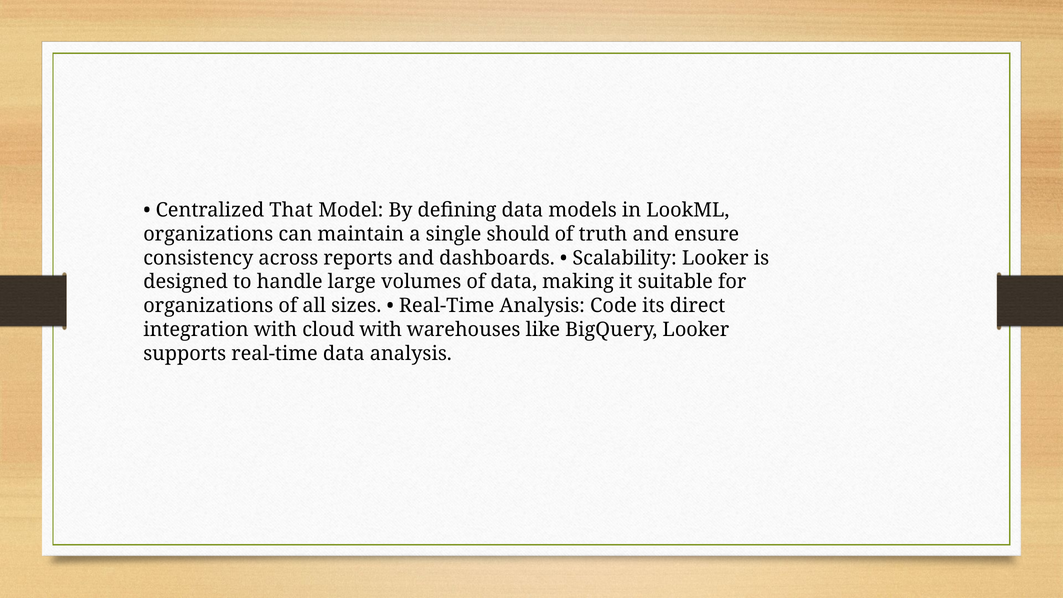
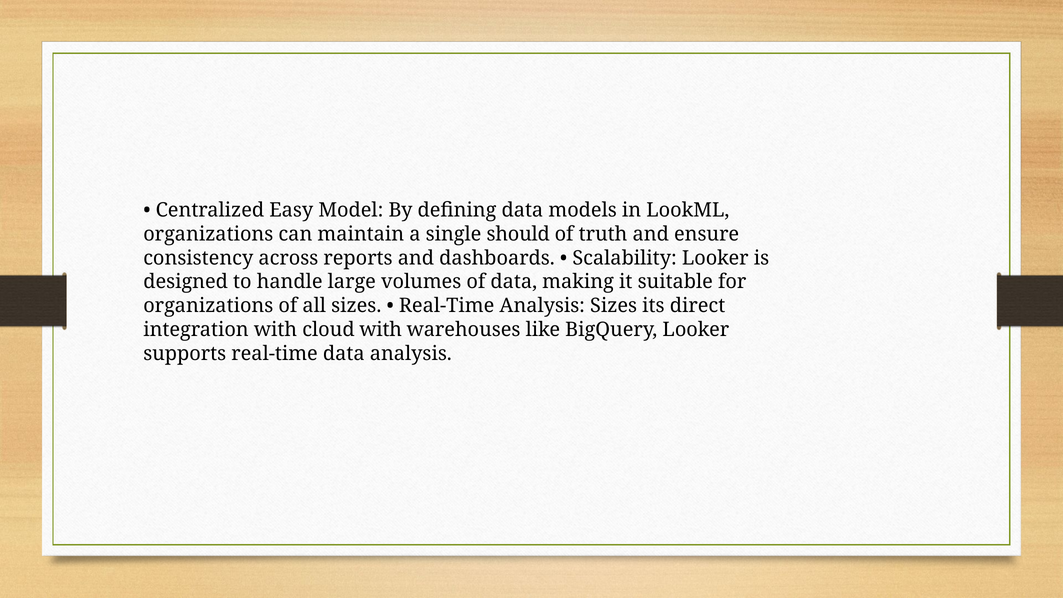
That: That -> Easy
Analysis Code: Code -> Sizes
